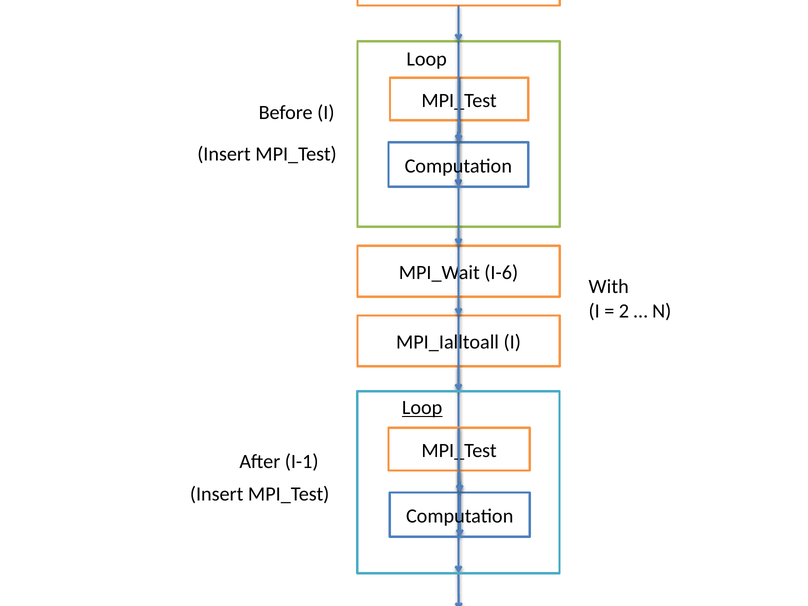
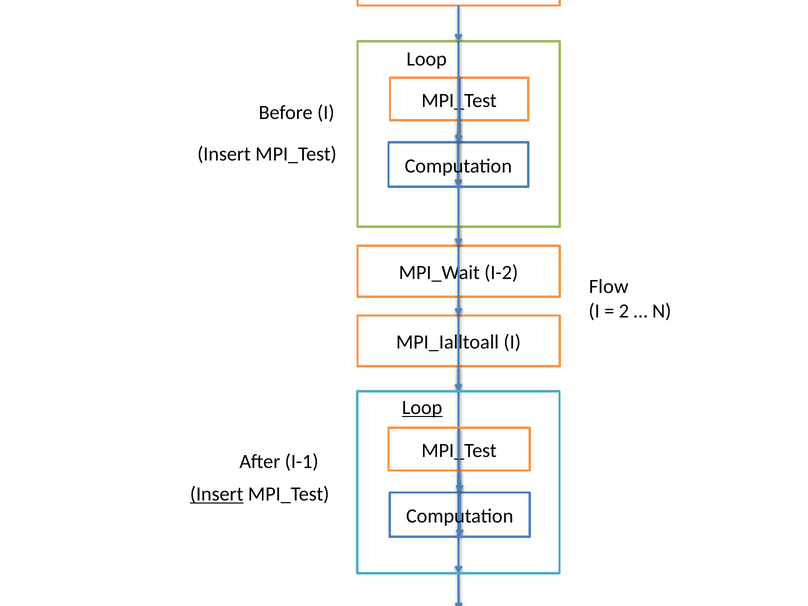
I-6: I-6 -> I-2
With: With -> Flow
Insert at (217, 494) underline: none -> present
